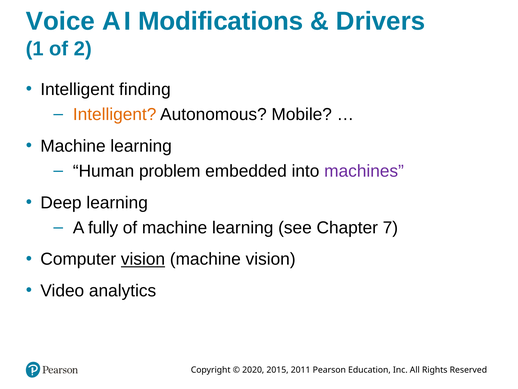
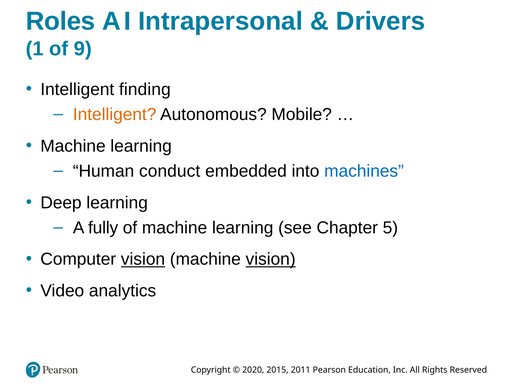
Voice: Voice -> Roles
Modifications: Modifications -> Intrapersonal
2: 2 -> 9
problem: problem -> conduct
machines colour: purple -> blue
7: 7 -> 5
vision at (271, 259) underline: none -> present
